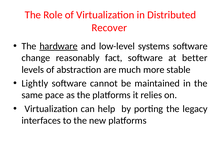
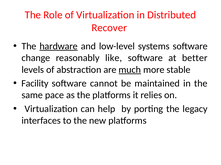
fact: fact -> like
much underline: none -> present
Lightly: Lightly -> Facility
